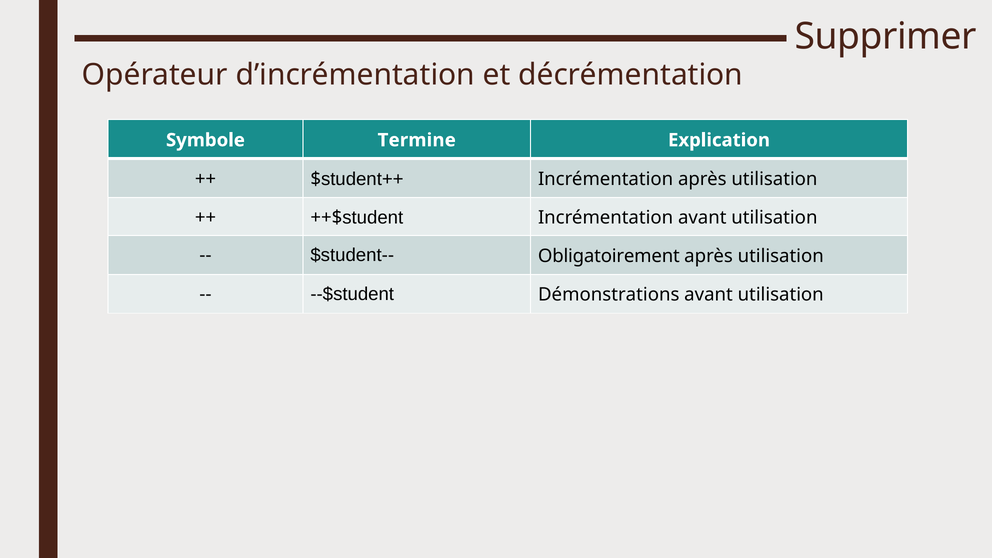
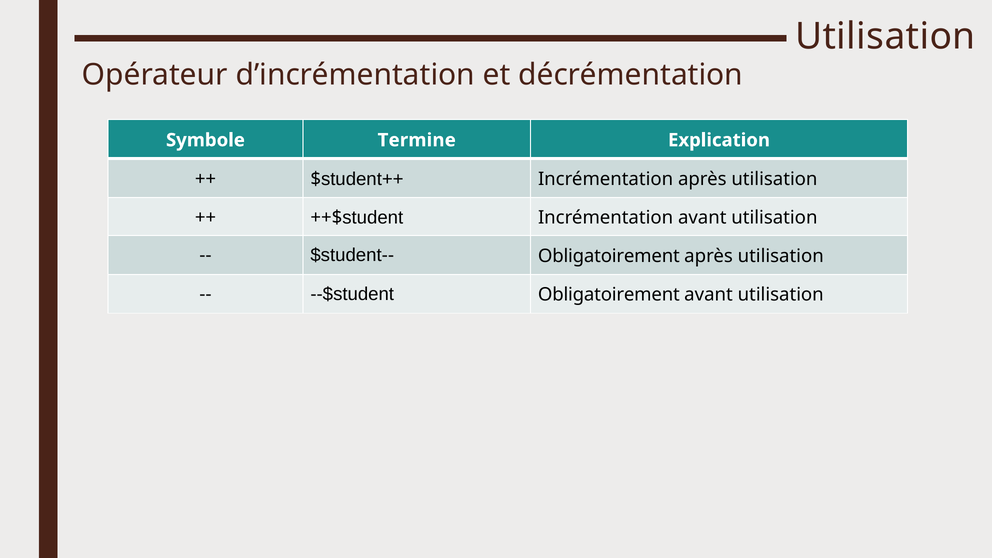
Supprimer at (886, 36): Supprimer -> Utilisation
--$student Démonstrations: Démonstrations -> Obligatoirement
